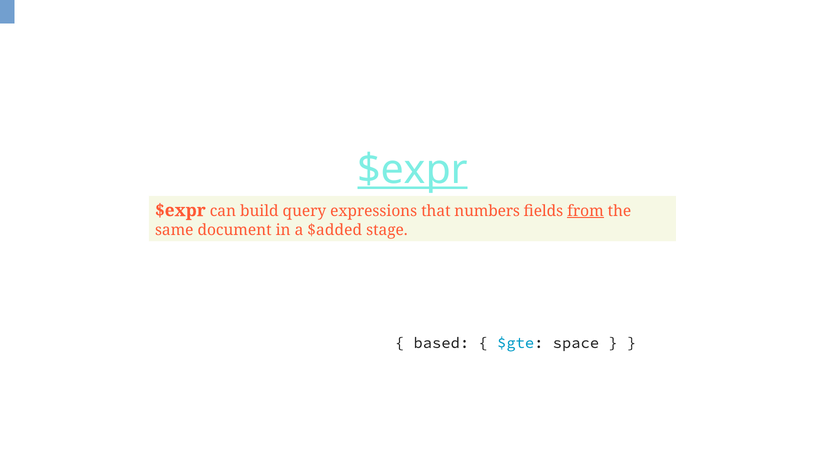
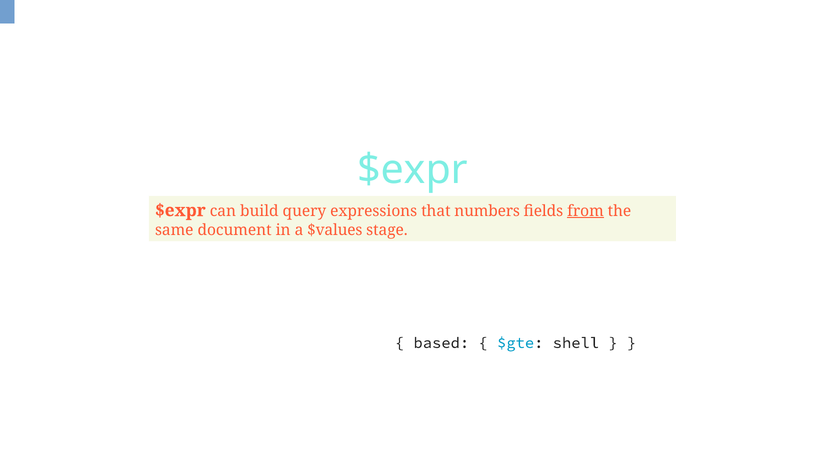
$expr at (413, 170) underline: present -> none
$added: $added -> $values
space: space -> shell
